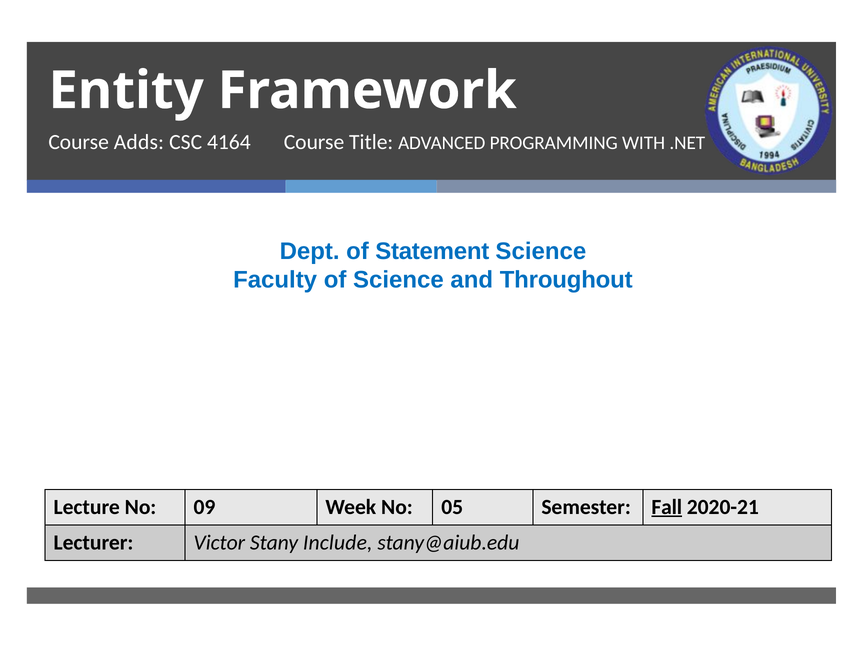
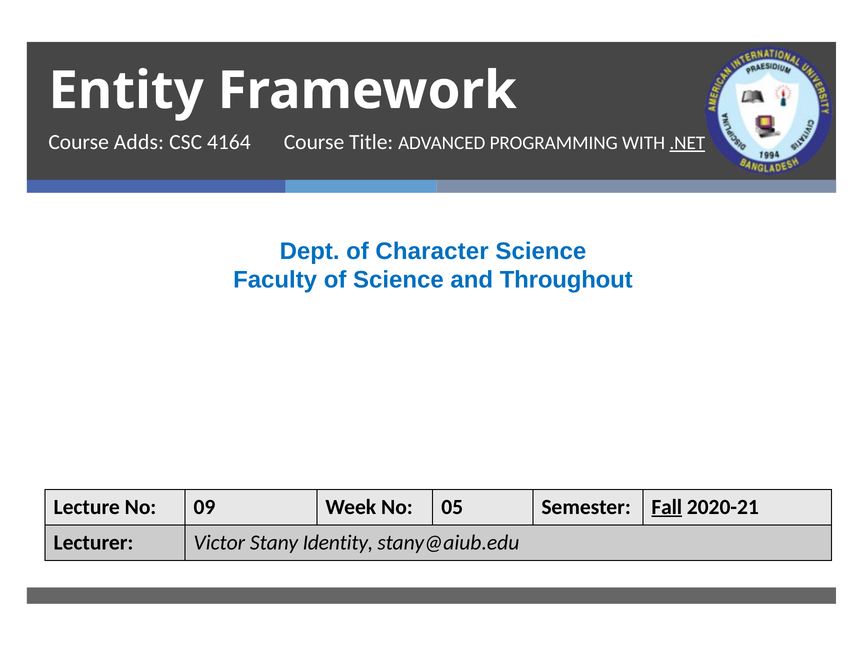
.NET underline: none -> present
Statement: Statement -> Character
Include: Include -> Identity
